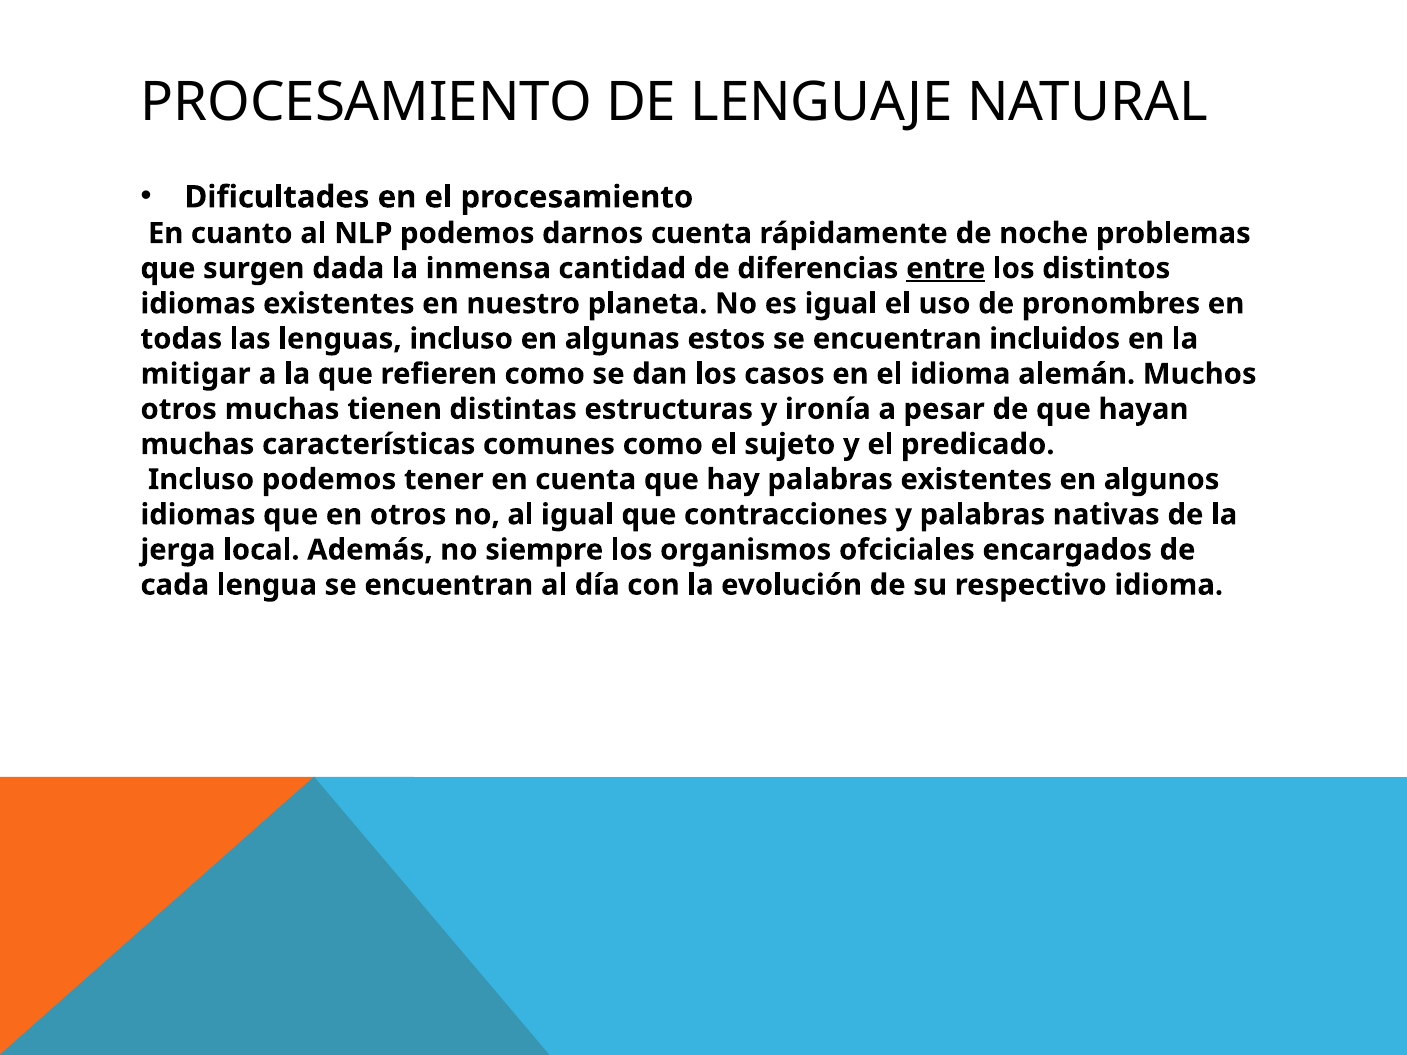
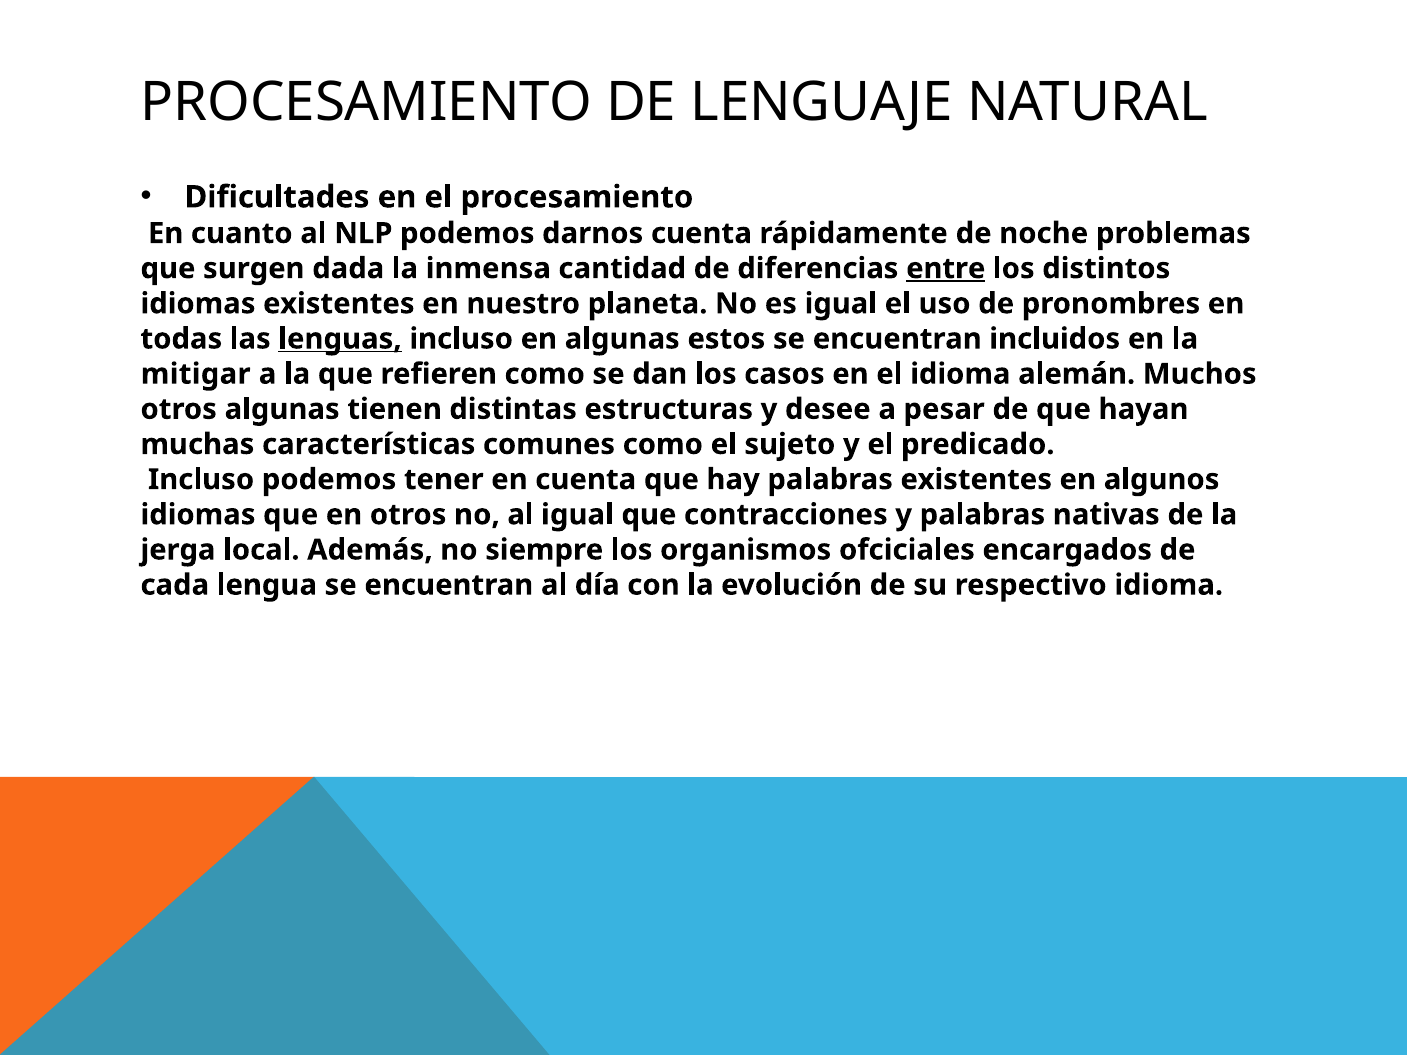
lenguas underline: none -> present
otros muchas: muchas -> algunas
ironía: ironía -> desee
